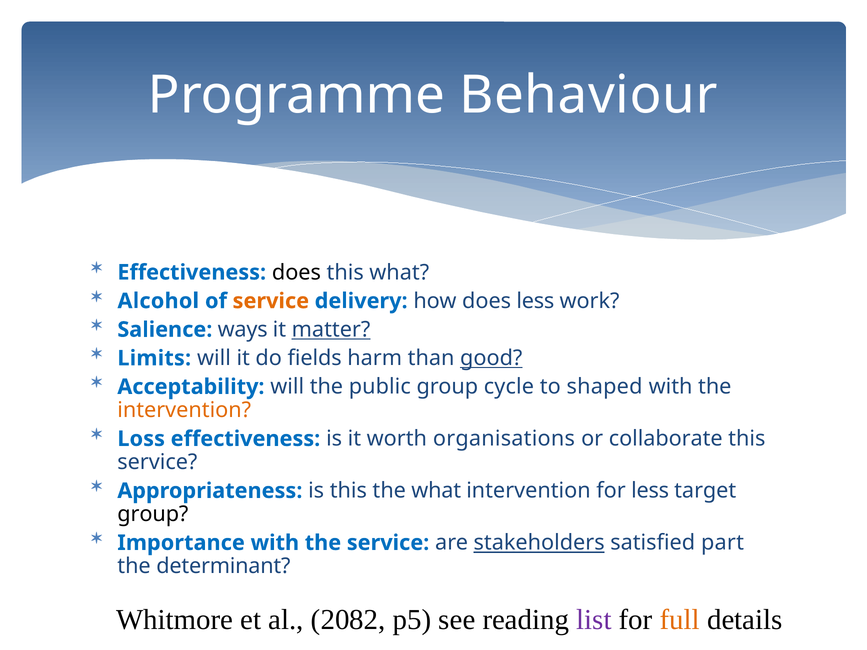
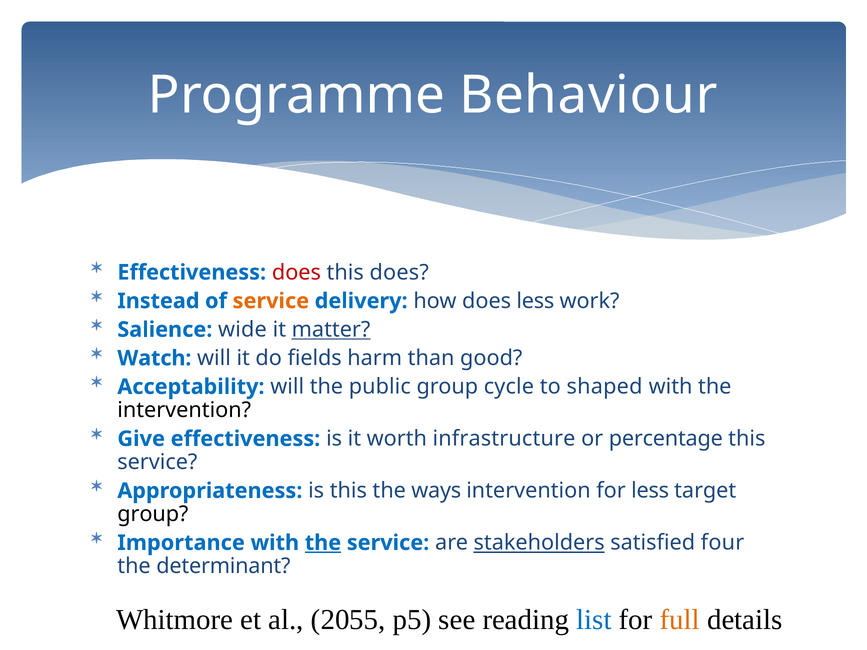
does at (296, 273) colour: black -> red
this what: what -> does
Alcohol: Alcohol -> Instead
ways: ways -> wide
Limits: Limits -> Watch
good underline: present -> none
intervention at (184, 410) colour: orange -> black
Loss: Loss -> Give
organisations: organisations -> infrastructure
collaborate: collaborate -> percentage
the what: what -> ways
the at (323, 543) underline: none -> present
part: part -> four
2082: 2082 -> 2055
list colour: purple -> blue
